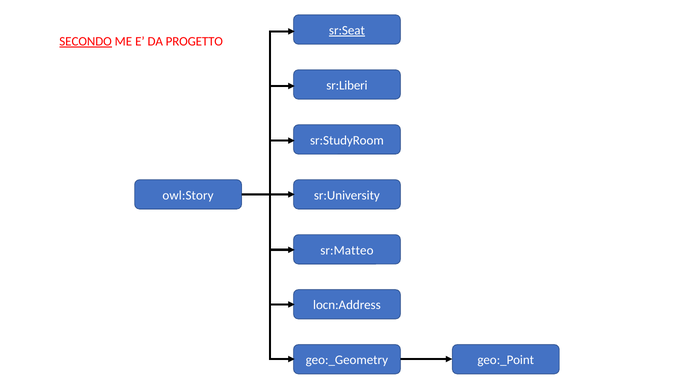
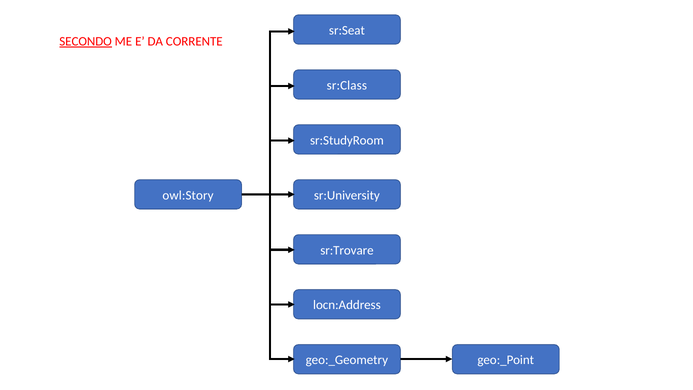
sr:Seat underline: present -> none
PROGETTO: PROGETTO -> CORRENTE
sr:Liberi: sr:Liberi -> sr:Class
sr:Matteo: sr:Matteo -> sr:Trovare
